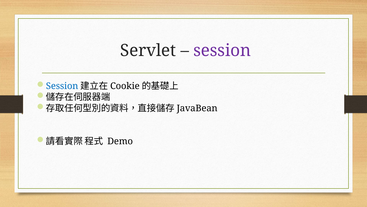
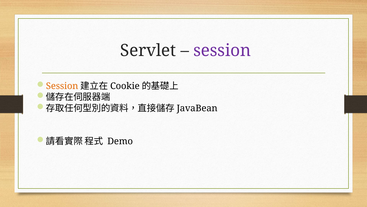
Session at (62, 86) colour: blue -> orange
